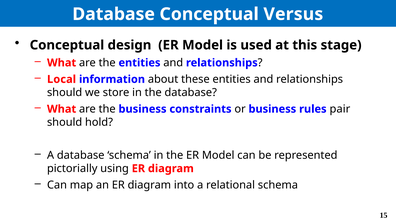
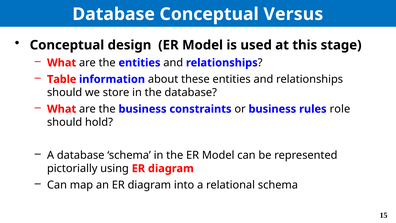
Local: Local -> Table
pair: pair -> role
